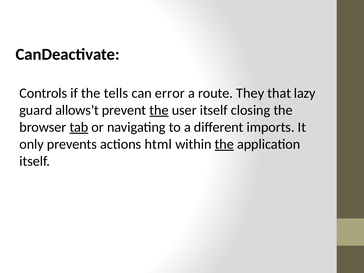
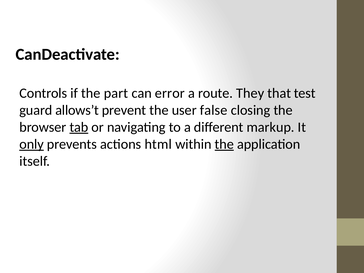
tells: tells -> part
lazy: lazy -> test
the at (159, 110) underline: present -> none
user itself: itself -> false
imports: imports -> markup
only underline: none -> present
